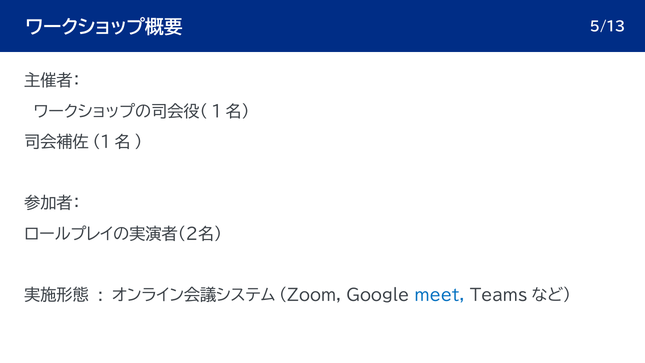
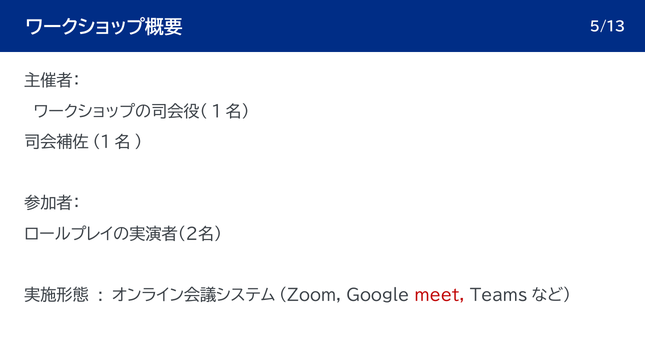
meet colour: blue -> red
